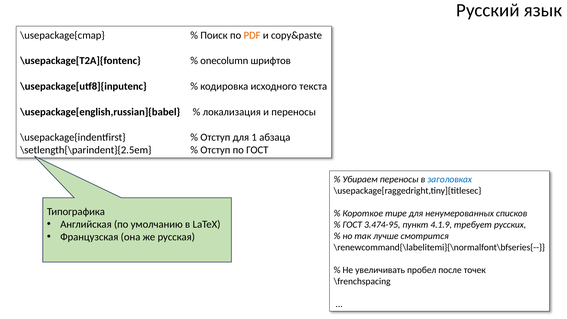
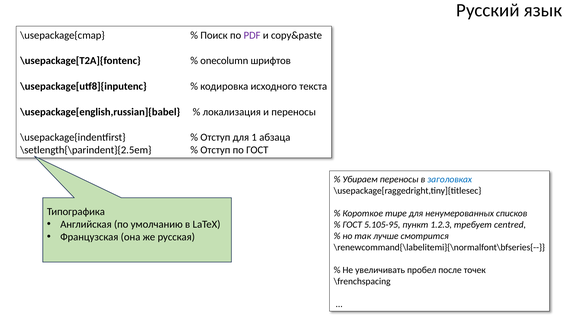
PDF colour: orange -> purple
3.474-95: 3.474-95 -> 5.105-95
4.1.9: 4.1.9 -> 1.2.3
русских: русских -> centred
